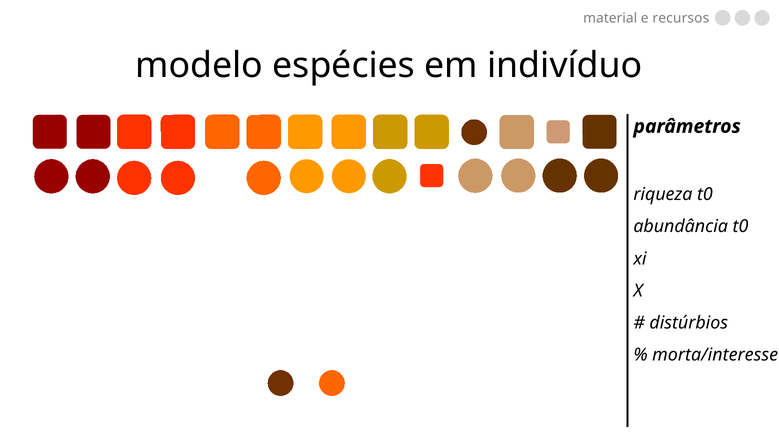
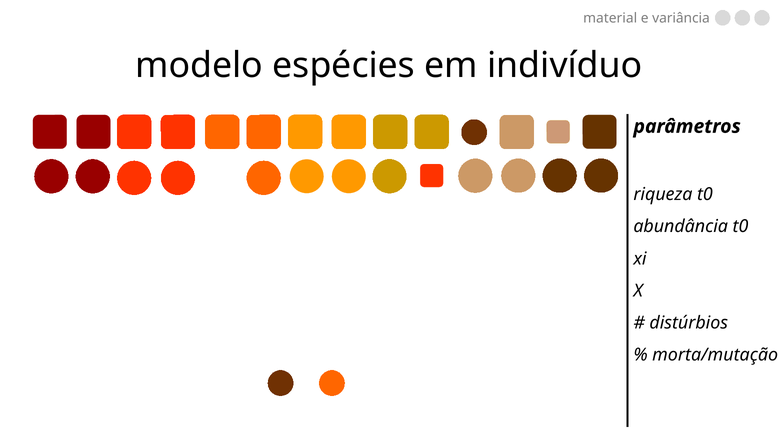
recursos: recursos -> variância
morta/interesse: morta/interesse -> morta/mutação
